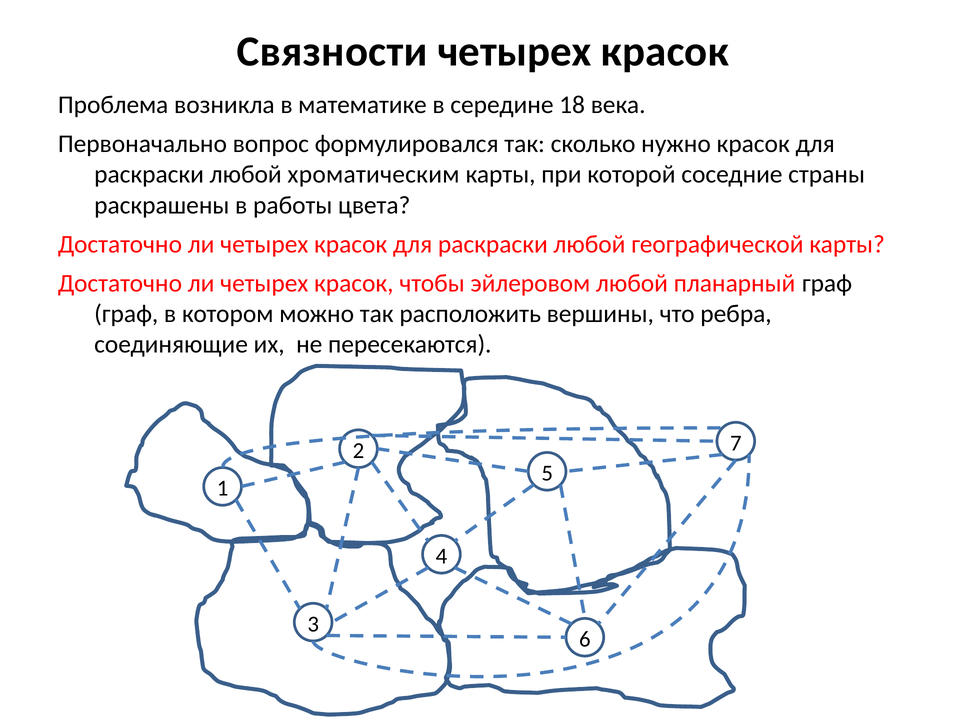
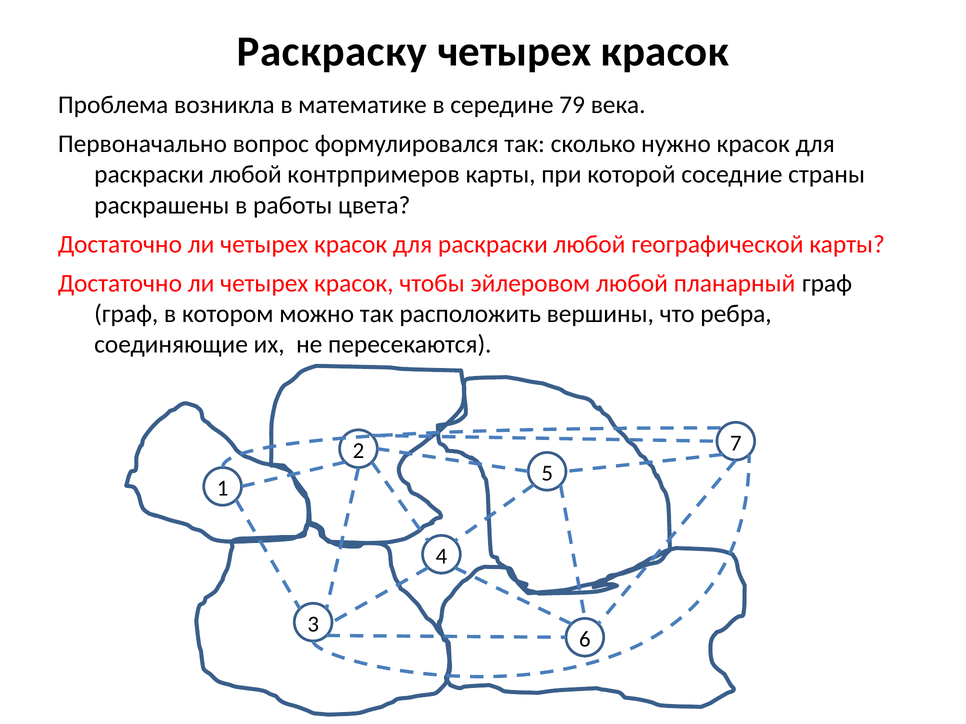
Связности: Связности -> Раскраску
18: 18 -> 79
хроматическим: хроматическим -> контрпримеров
